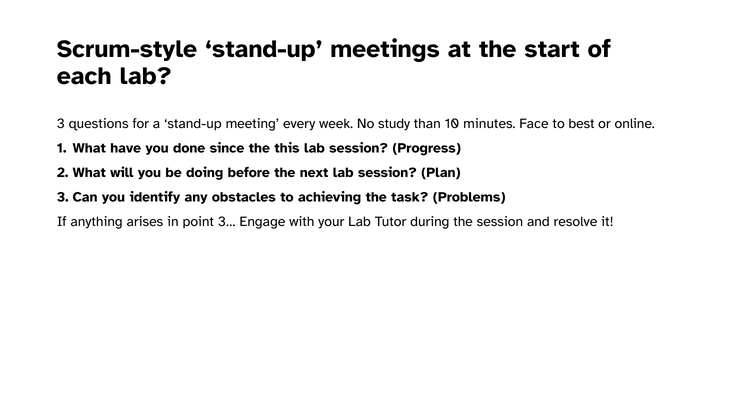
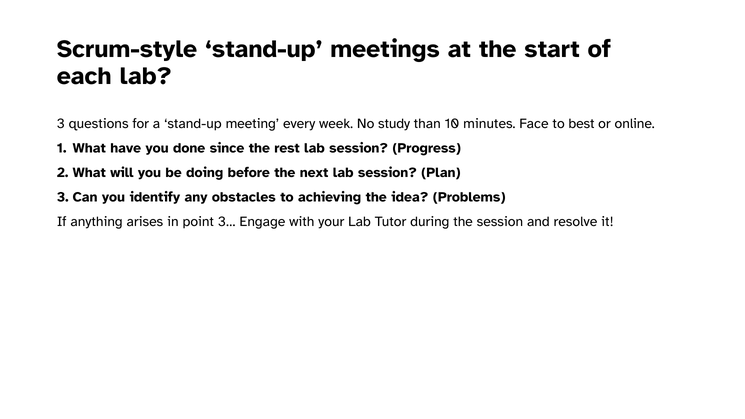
this: this -> rest
task: task -> idea
